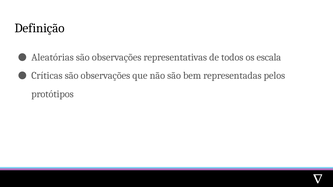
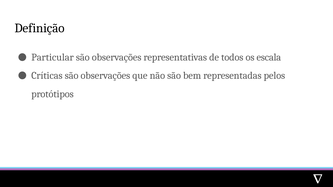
Aleatórias: Aleatórias -> Particular
